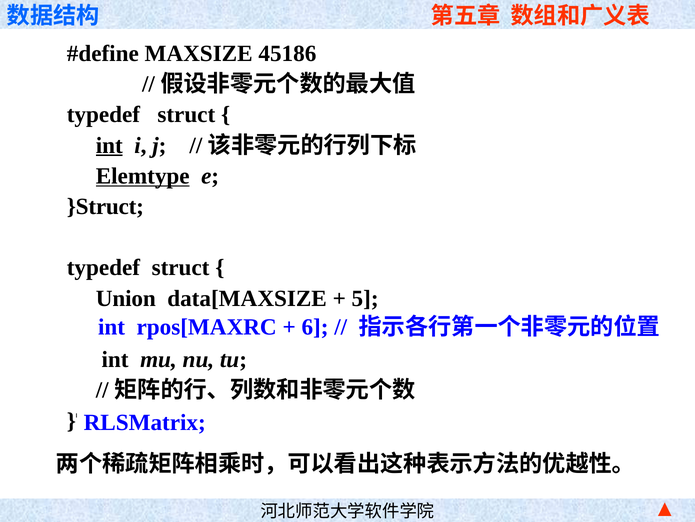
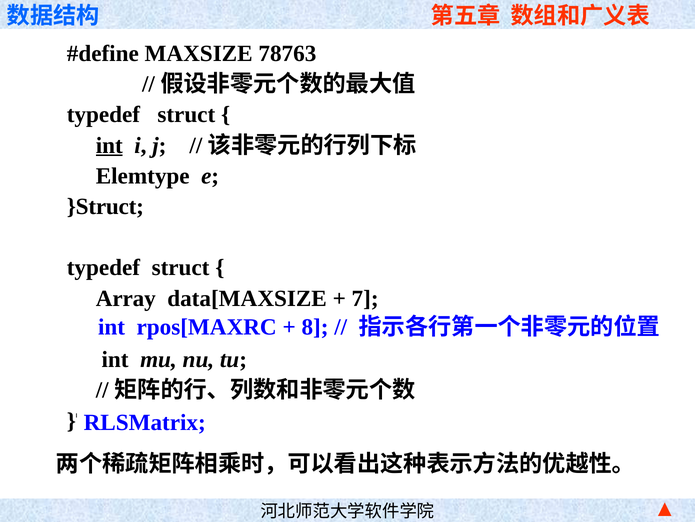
45186: 45186 -> 78763
Elemtype underline: present -> none
Union: Union -> Array
5: 5 -> 7
6: 6 -> 8
